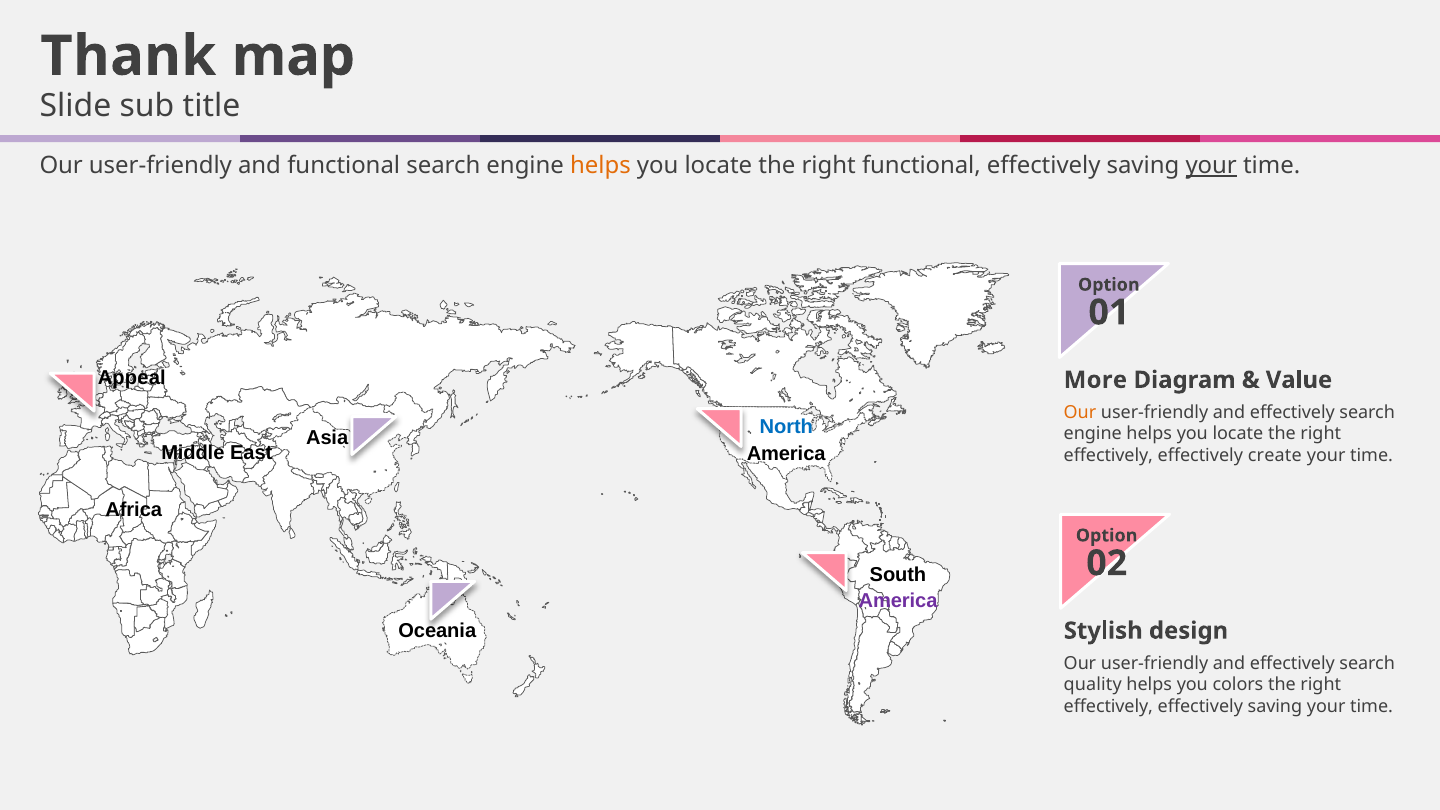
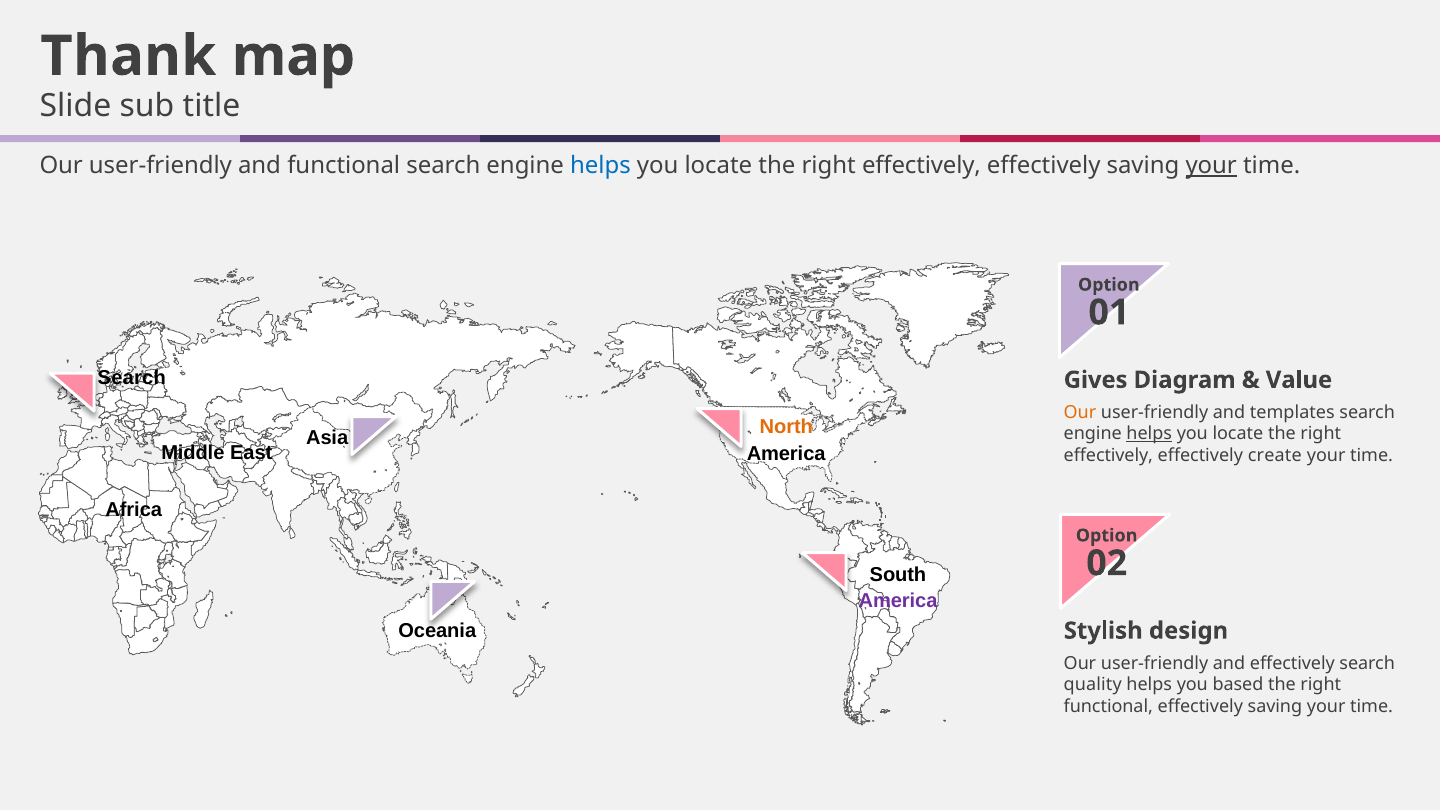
helps at (600, 166) colour: orange -> blue
functional at (921, 166): functional -> effectively
Appeal at (132, 378): Appeal -> Search
More: More -> Gives
effectively at (1292, 412): effectively -> templates
North colour: blue -> orange
helps at (1149, 434) underline: none -> present
colors: colors -> based
effectively at (1108, 706): effectively -> functional
